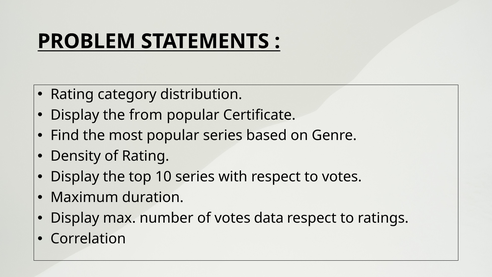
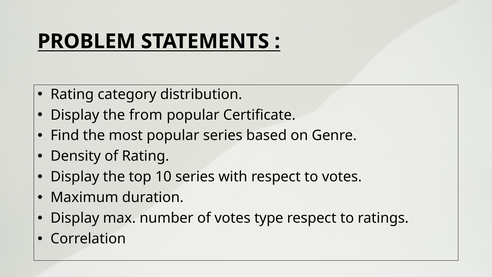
data: data -> type
